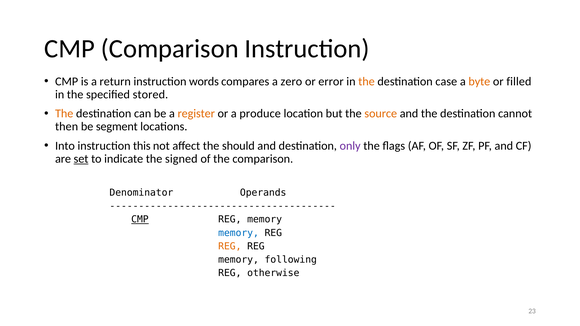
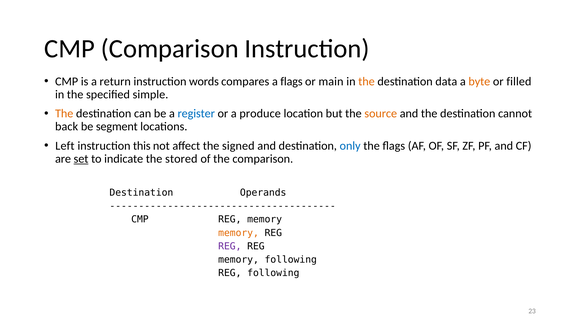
a zero: zero -> flags
error: error -> main
case: case -> data
stored: stored -> simple
register colour: orange -> blue
then: then -> back
Into: Into -> Left
should: should -> signed
only colour: purple -> blue
signed: signed -> stored
Denominator at (141, 193): Denominator -> Destination
CMP at (140, 220) underline: present -> none
memory at (239, 233) colour: blue -> orange
REG at (230, 246) colour: orange -> purple
REG otherwise: otherwise -> following
